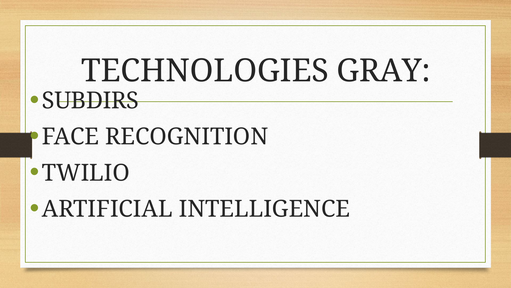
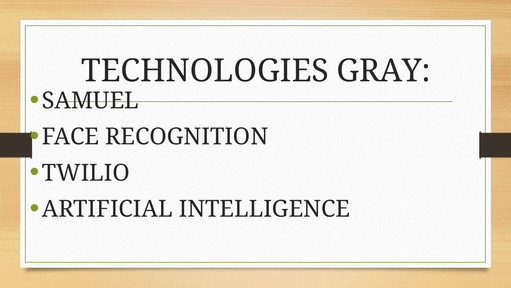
SUBDIRS: SUBDIRS -> SAMUEL
